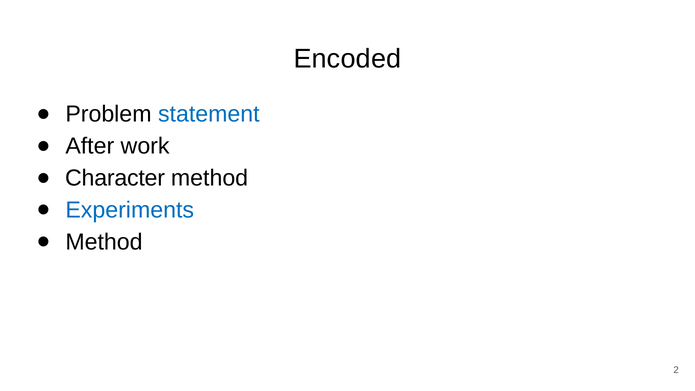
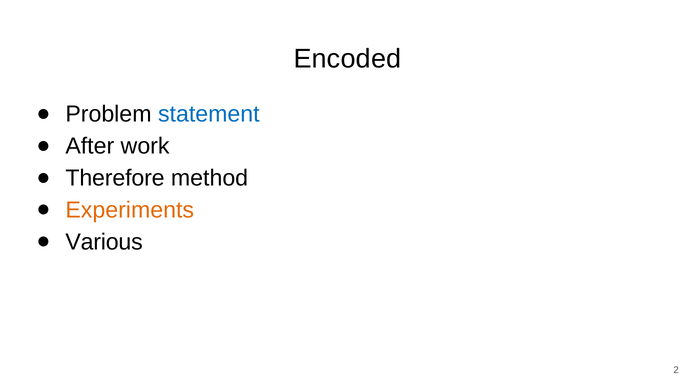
Character: Character -> Therefore
Experiments colour: blue -> orange
Method at (104, 242): Method -> Various
